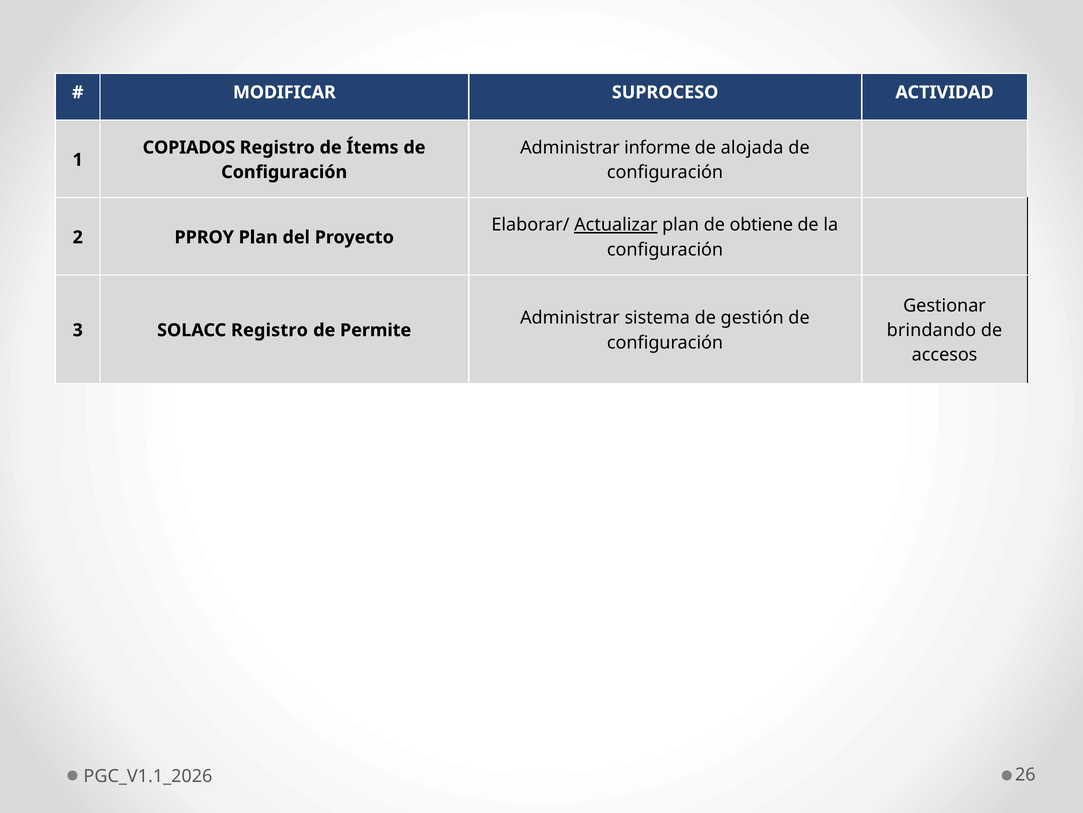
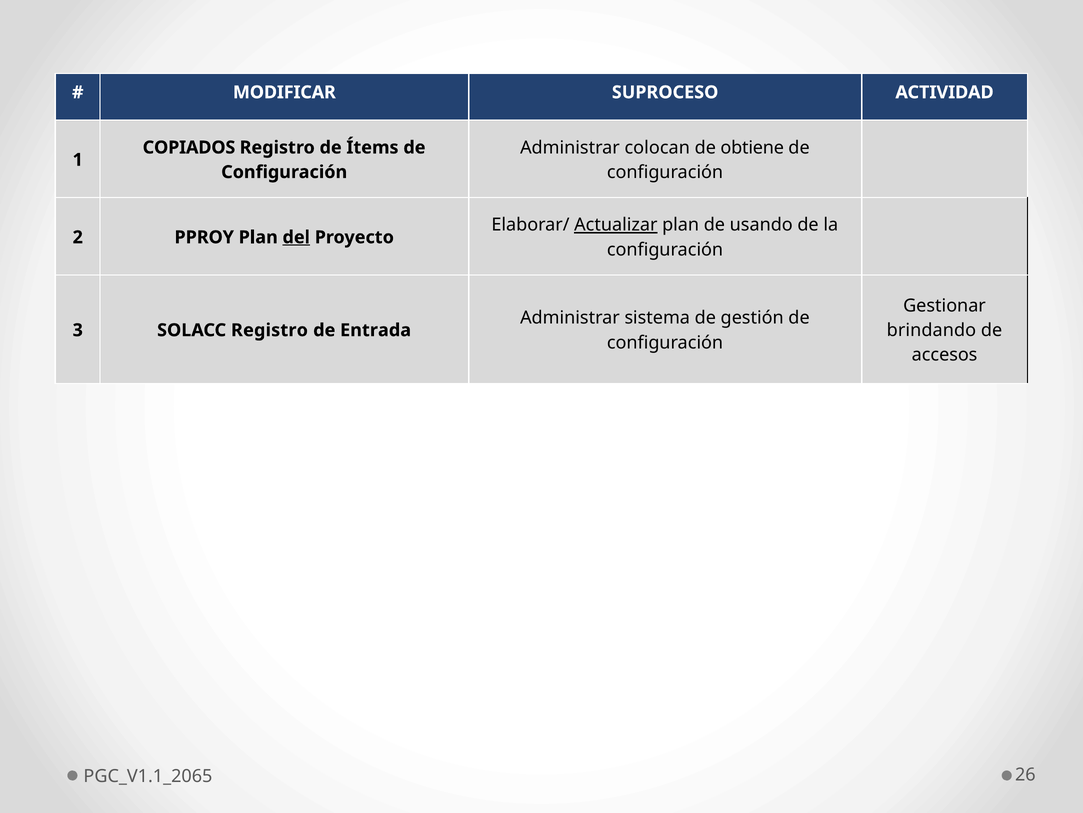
informe: informe -> colocan
alojada: alojada -> obtiene
obtiene: obtiene -> usando
del underline: none -> present
Permite: Permite -> Entrada
PGC_V1.1_2026: PGC_V1.1_2026 -> PGC_V1.1_2065
